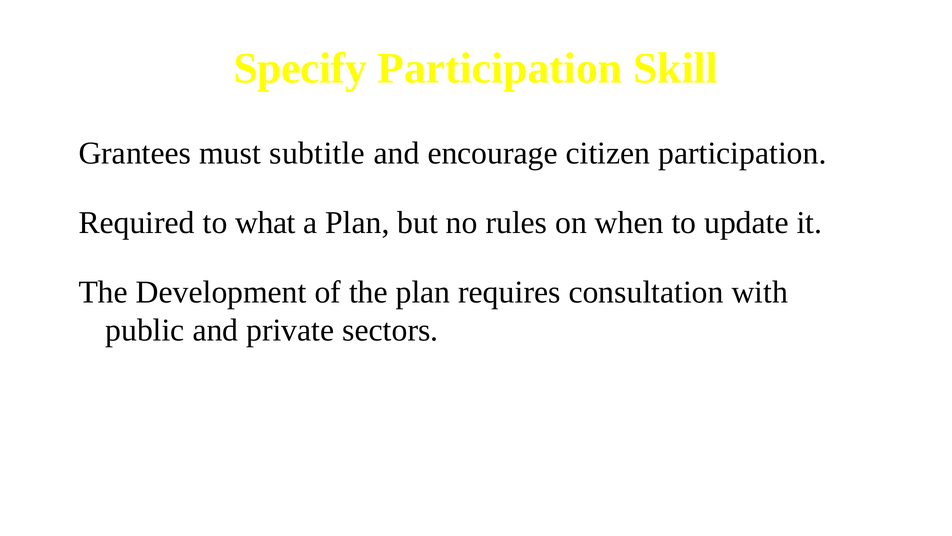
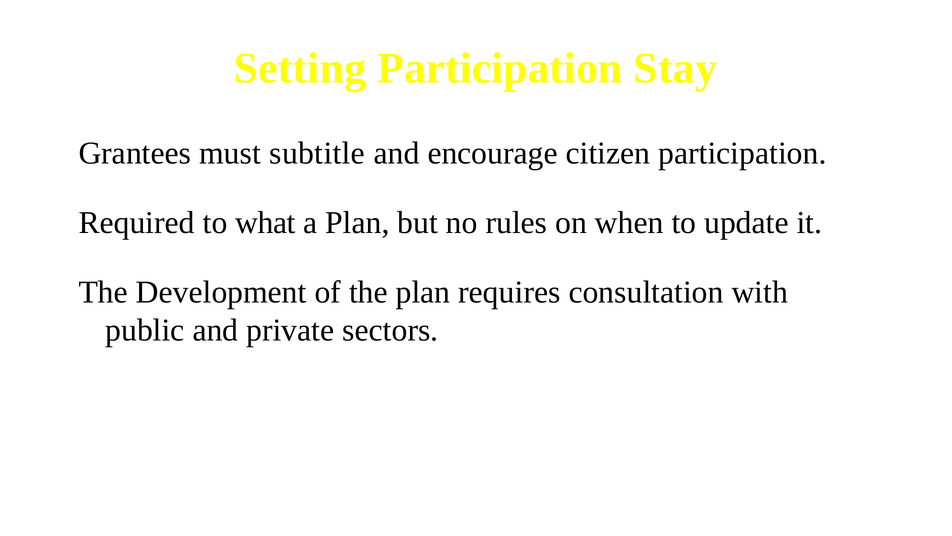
Specify: Specify -> Setting
Skill: Skill -> Stay
